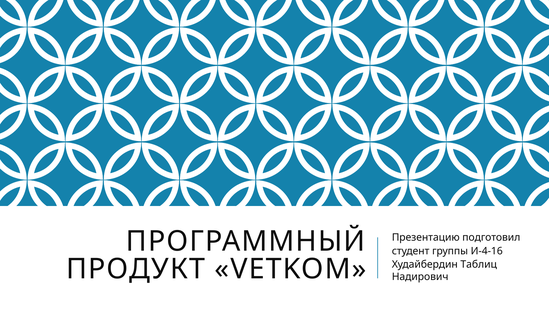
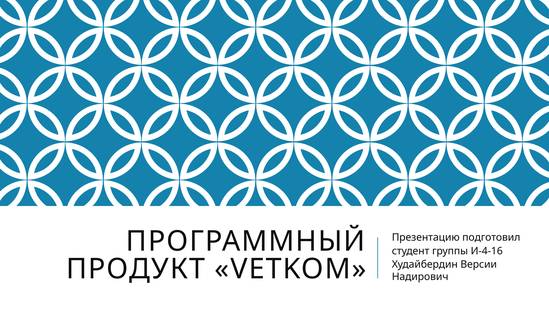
Таблиц: Таблиц -> Версии
